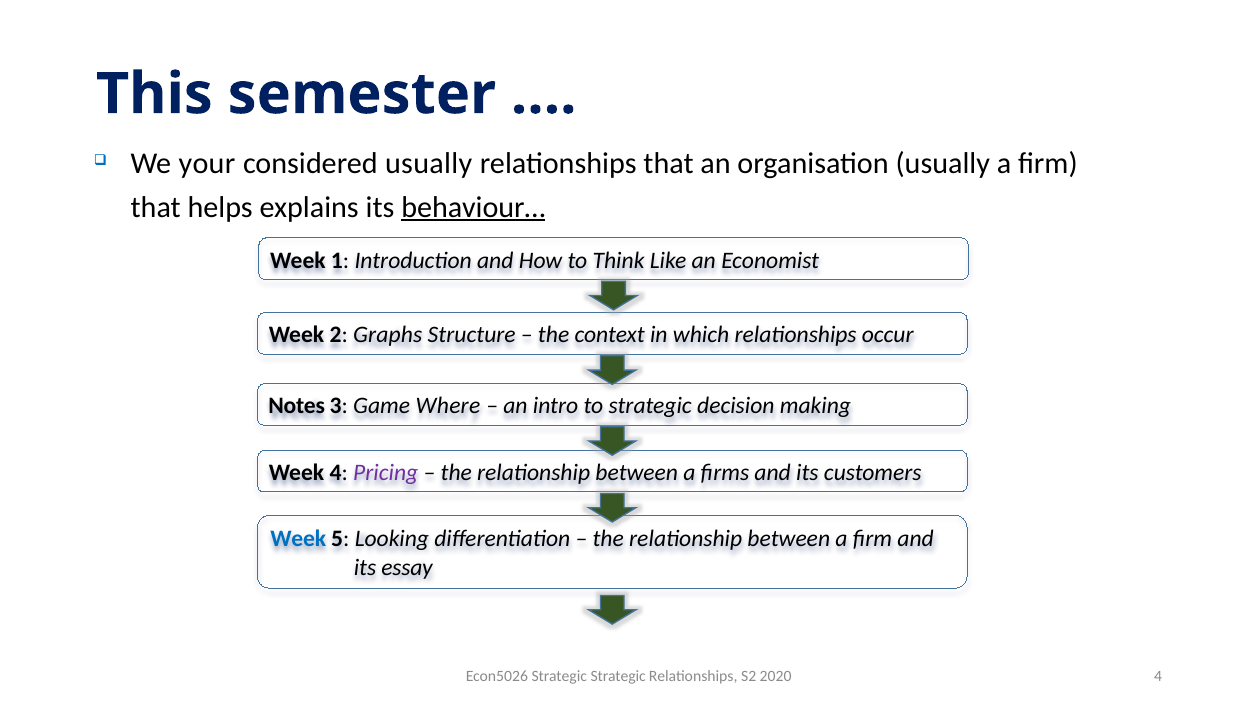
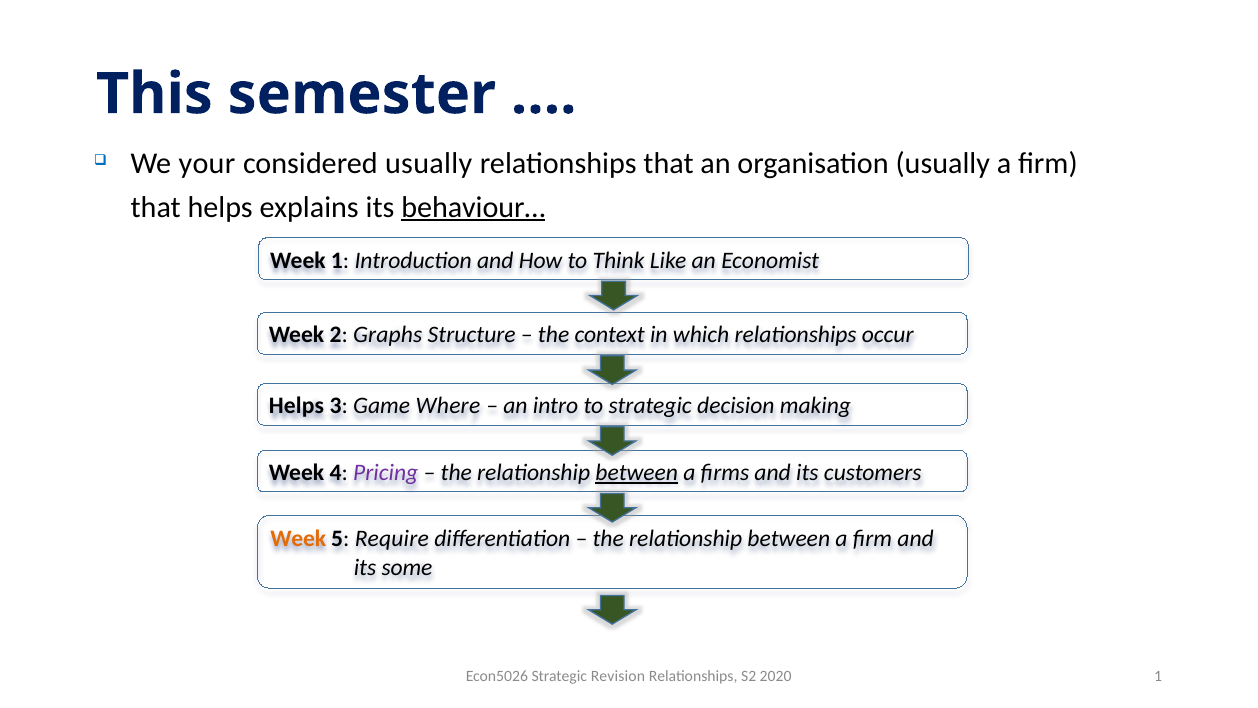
Notes at (297, 406): Notes -> Helps
between at (637, 472) underline: none -> present
Week at (298, 539) colour: blue -> orange
Looking: Looking -> Require
essay: essay -> some
Strategic Strategic: Strategic -> Revision
2020 4: 4 -> 1
